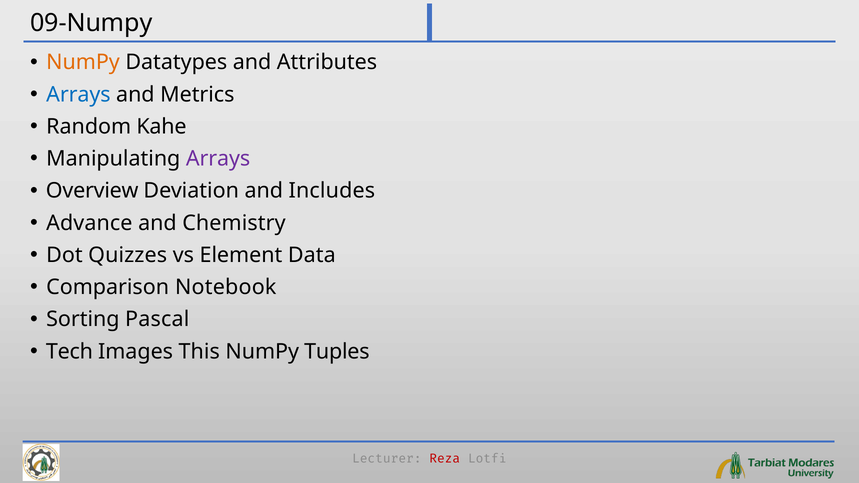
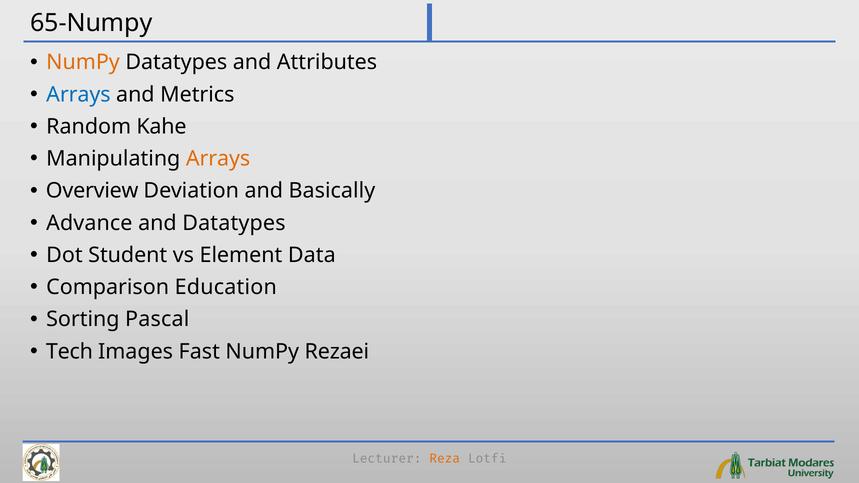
09-Numpy: 09-Numpy -> 65-Numpy
Arrays at (218, 159) colour: purple -> orange
Includes: Includes -> Basically
and Chemistry: Chemistry -> Datatypes
Quizzes: Quizzes -> Student
Notebook: Notebook -> Education
This: This -> Fast
Tuples: Tuples -> Rezaei
Reza colour: red -> orange
